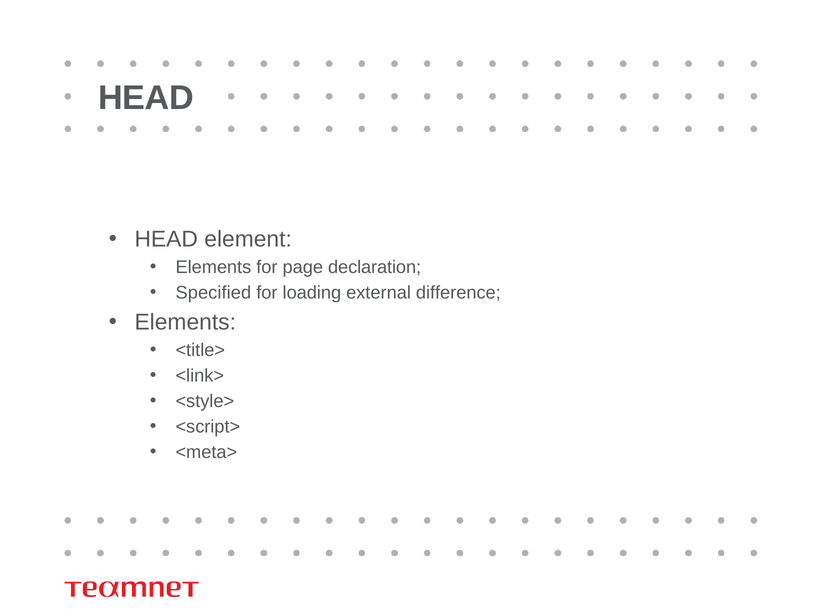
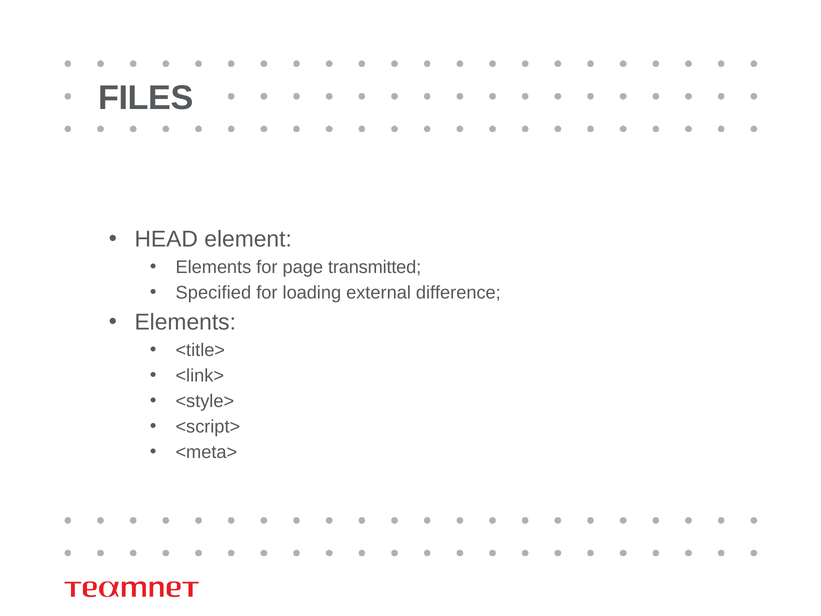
HEAD at (146, 98): HEAD -> FILES
declaration: declaration -> transmitted
